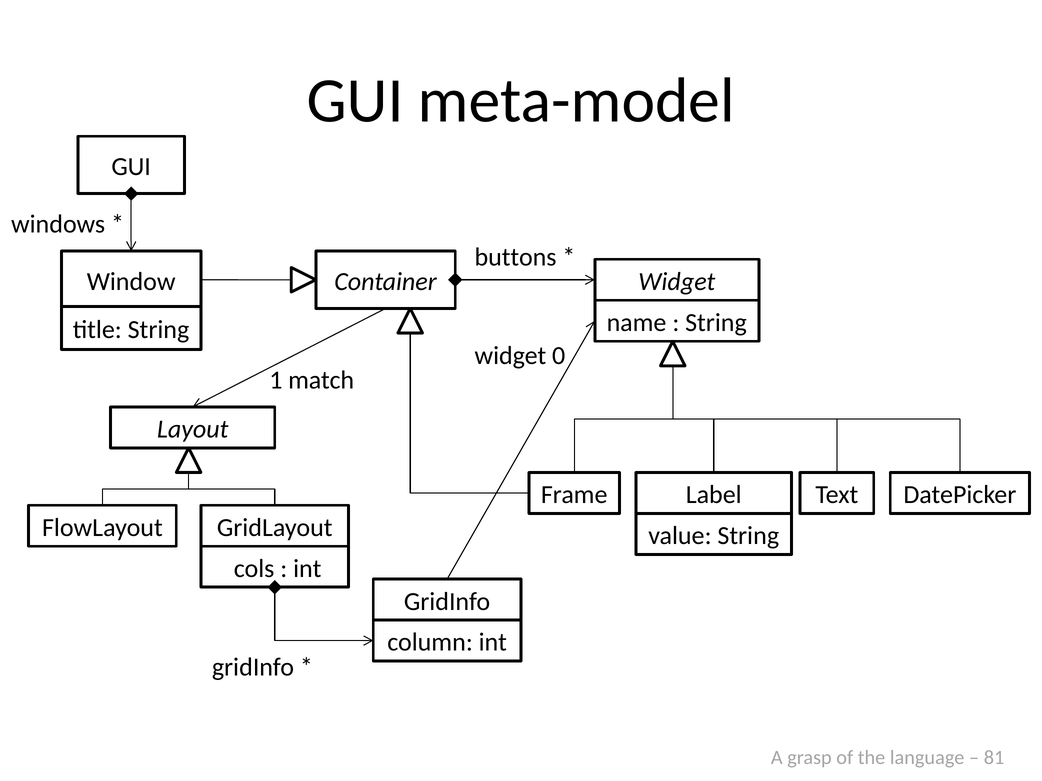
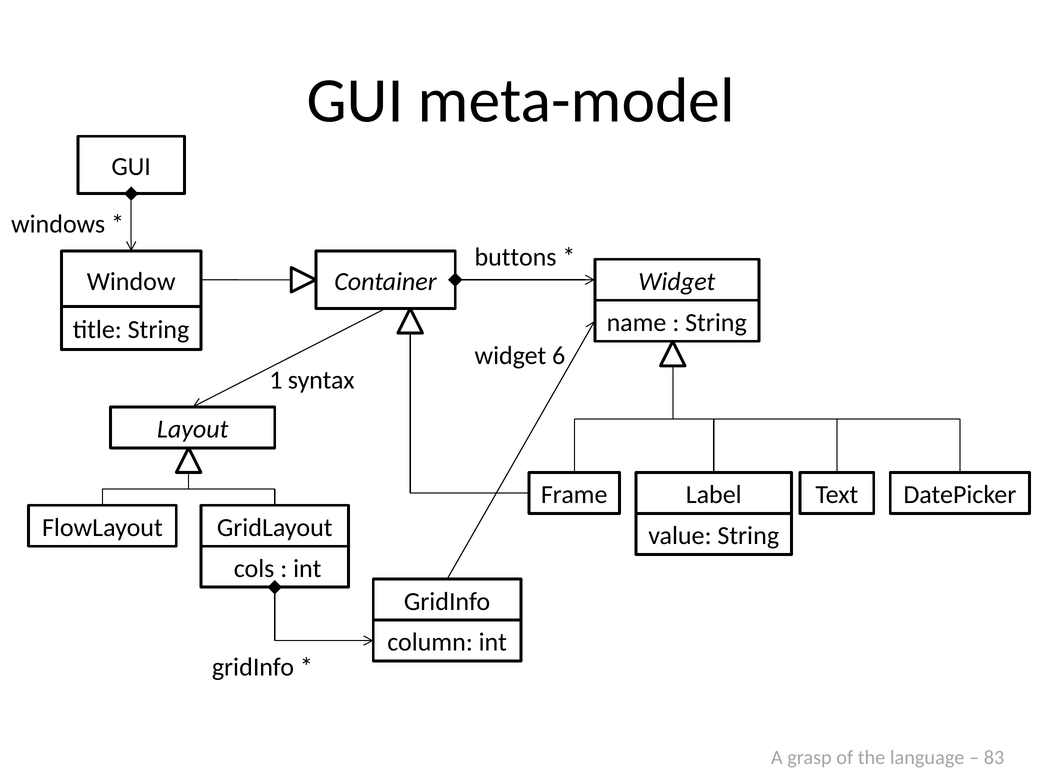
0: 0 -> 6
match: match -> syntax
81: 81 -> 83
